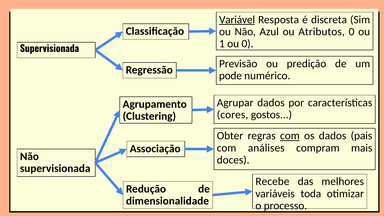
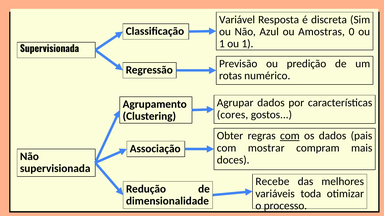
Variável underline: present -> none
Atributos: Atributos -> Amostras
1 ou 0: 0 -> 1
pode: pode -> rotas
análises: análises -> mostrar
